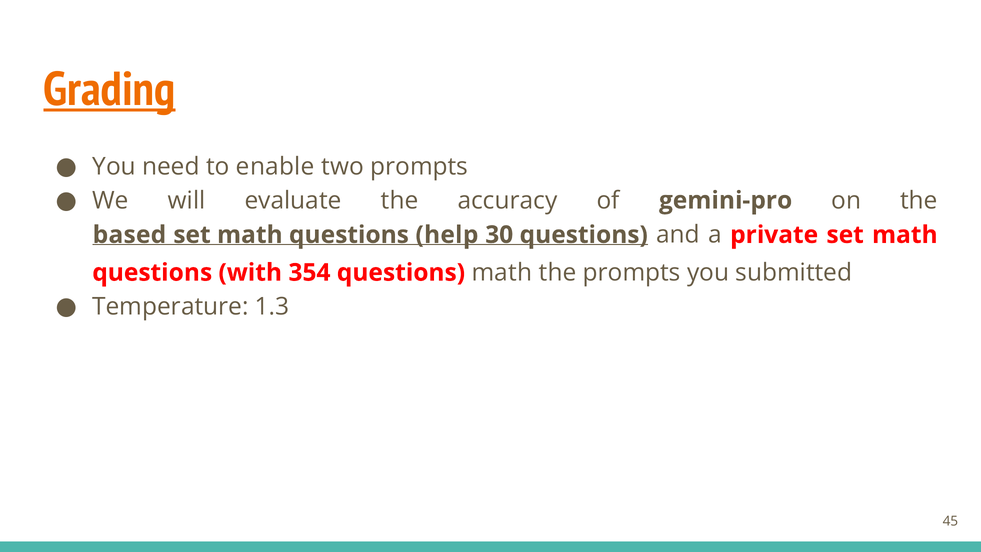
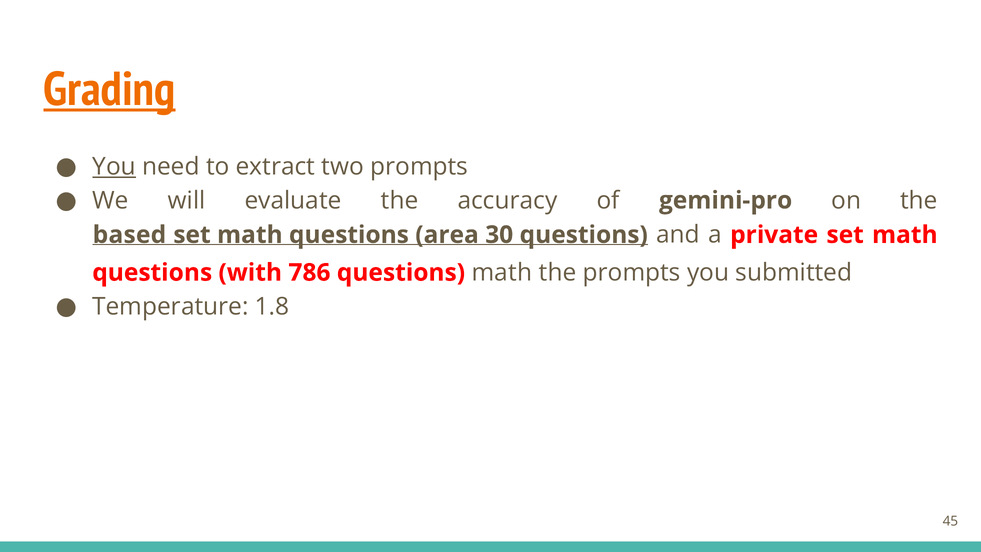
You at (114, 167) underline: none -> present
enable: enable -> extract
help: help -> area
354: 354 -> 786
1.3: 1.3 -> 1.8
